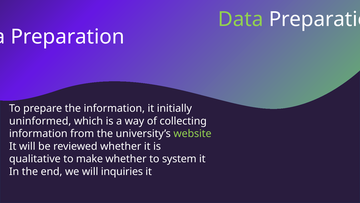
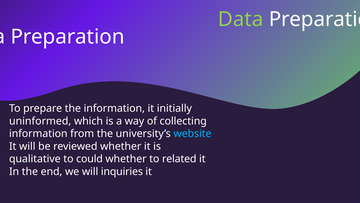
website colour: light green -> light blue
make: make -> could
system: system -> related
